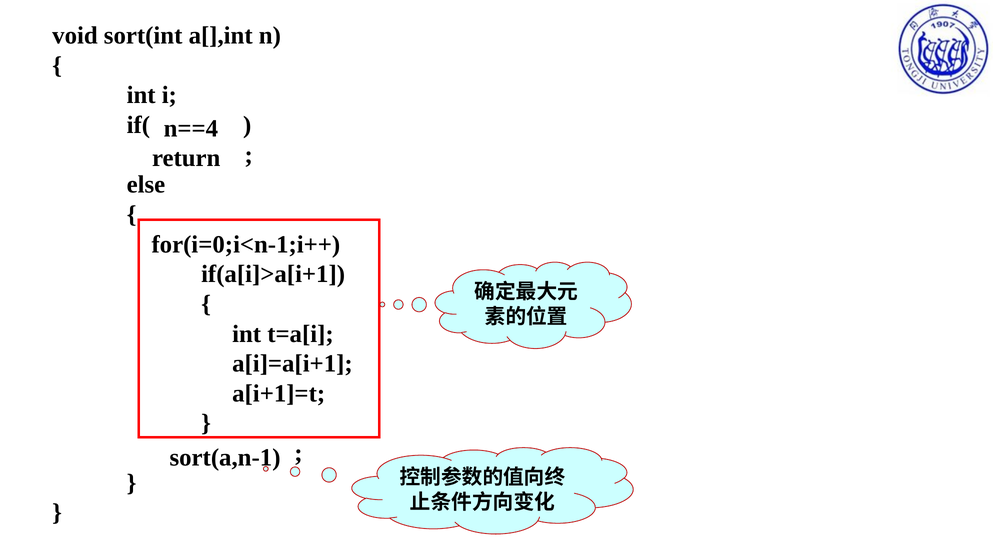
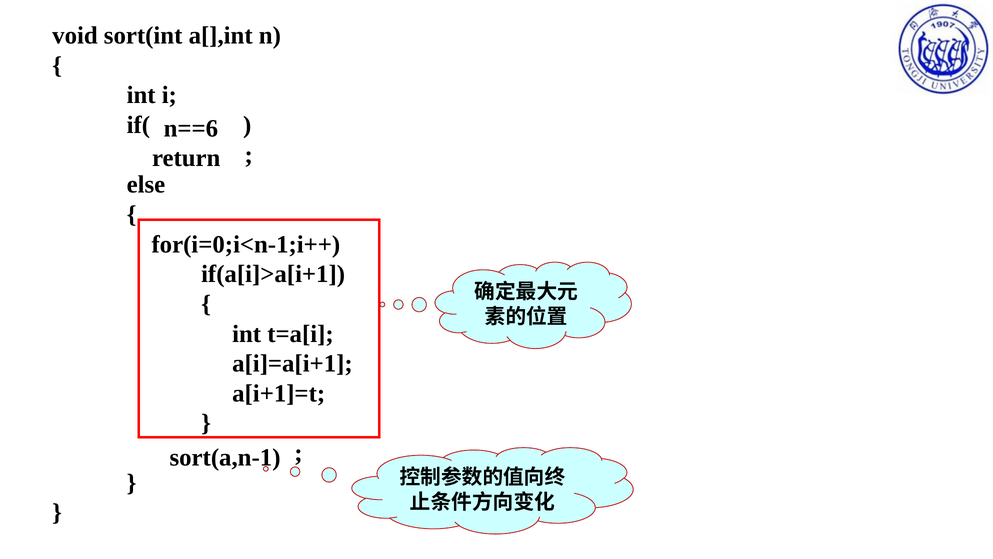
n==4: n==4 -> n==6
